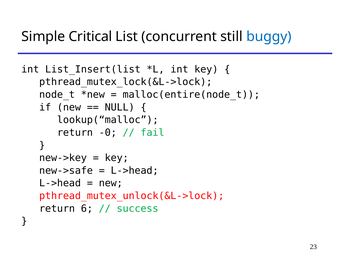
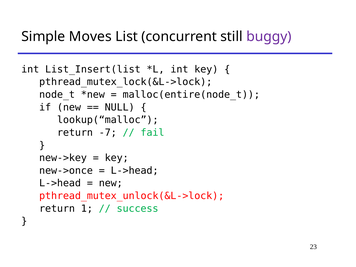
Critical: Critical -> Moves
buggy colour: blue -> purple
-0: -0 -> -7
new->safe: new->safe -> new->once
6: 6 -> 1
